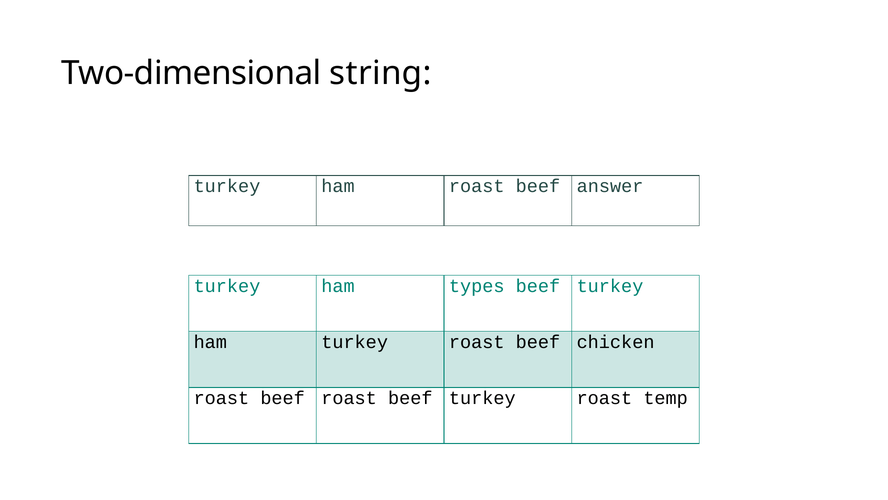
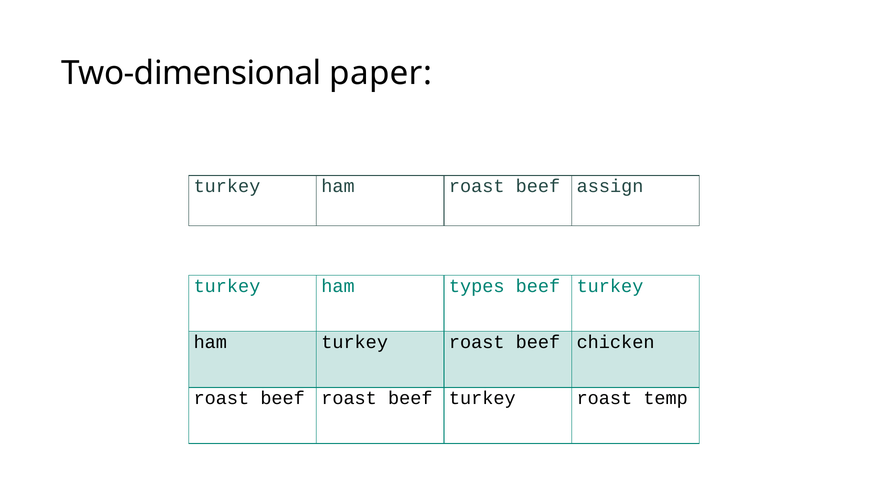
string: string -> paper
answer: answer -> assign
